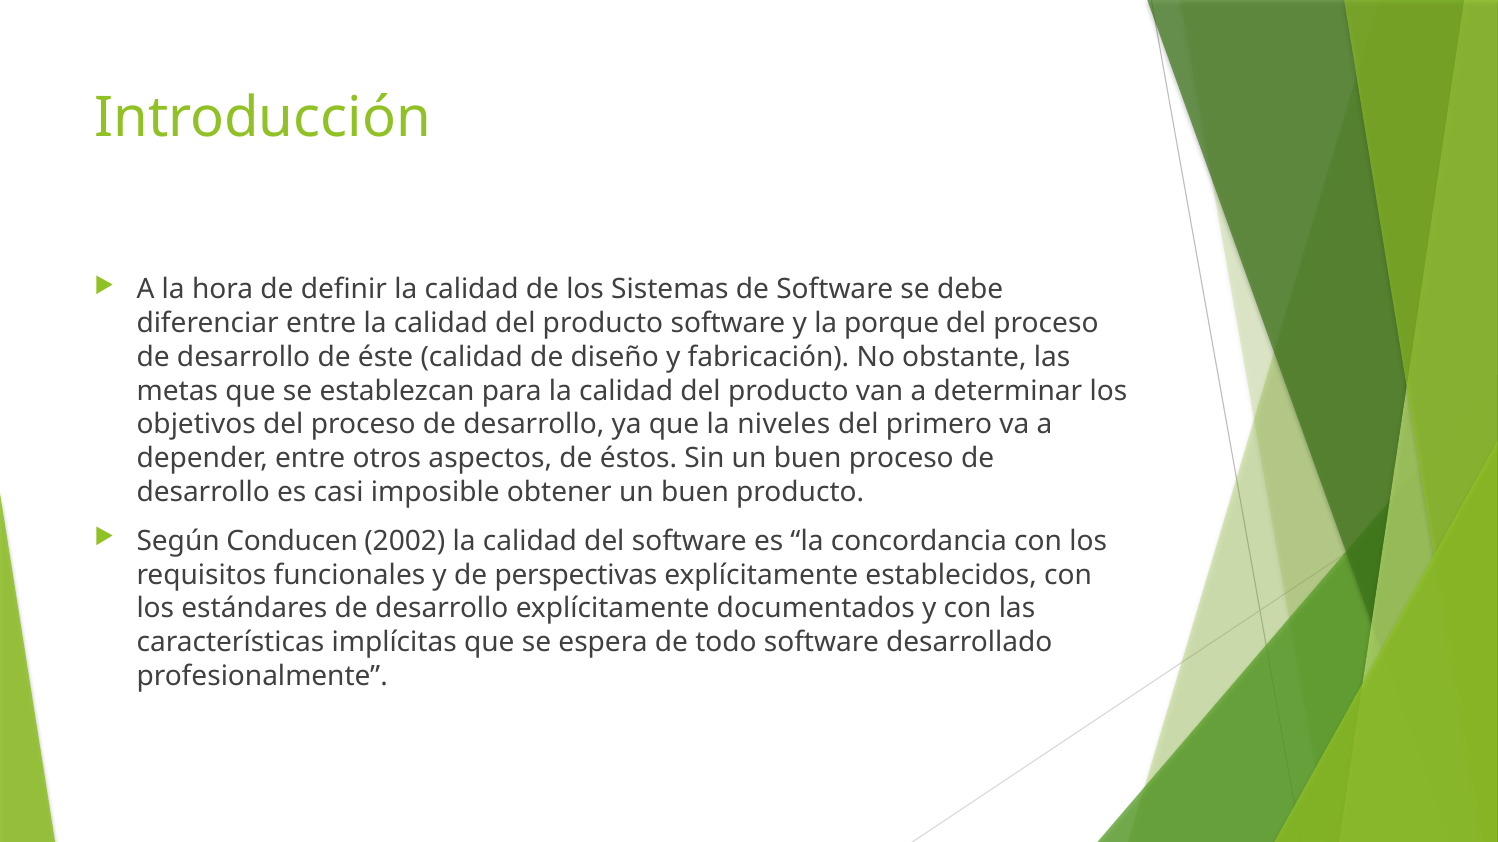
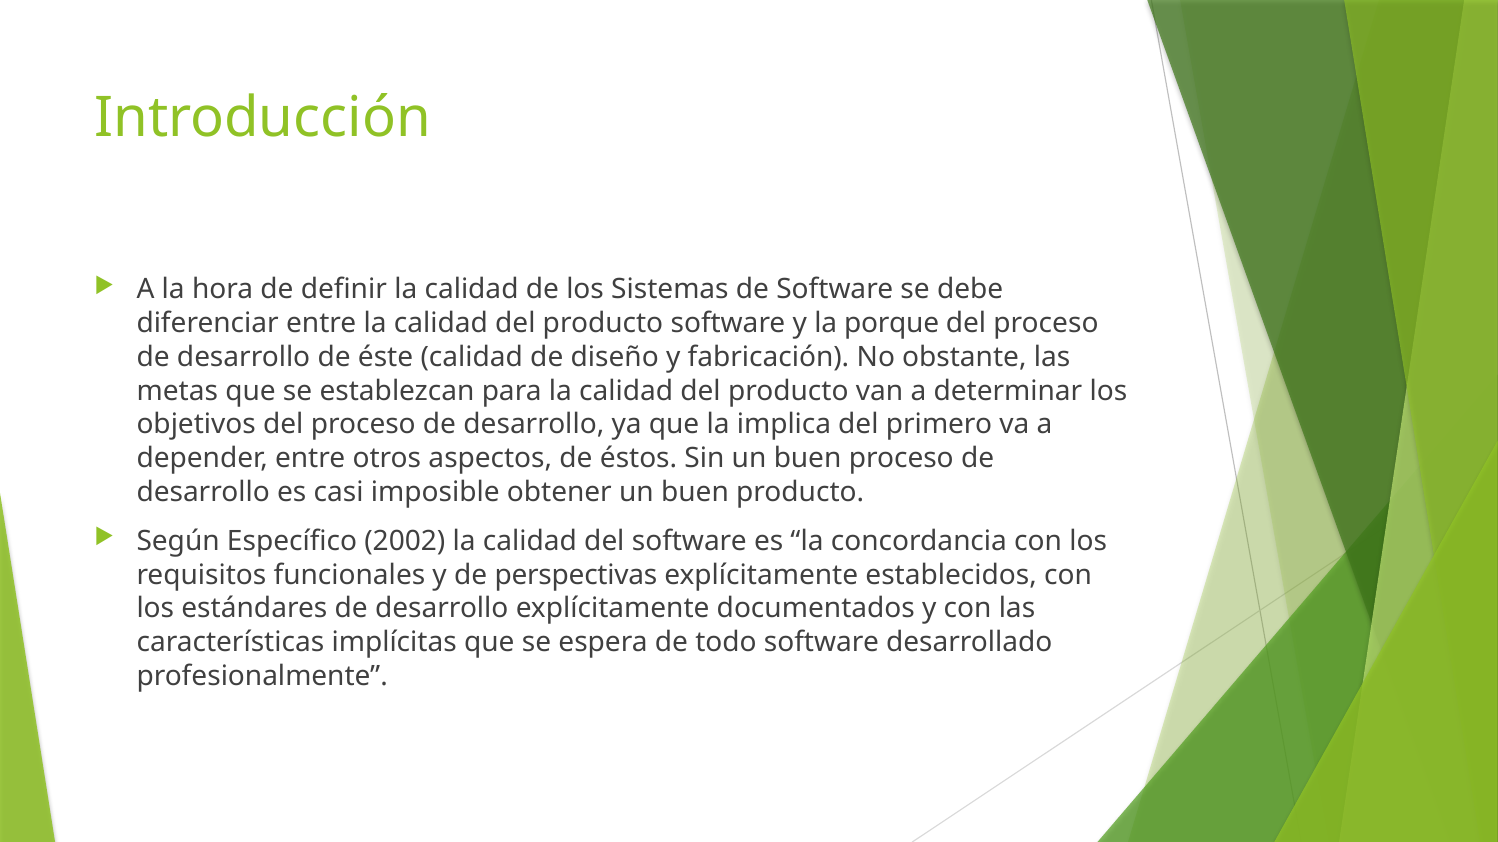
niveles: niveles -> implica
Conducen: Conducen -> Específico
